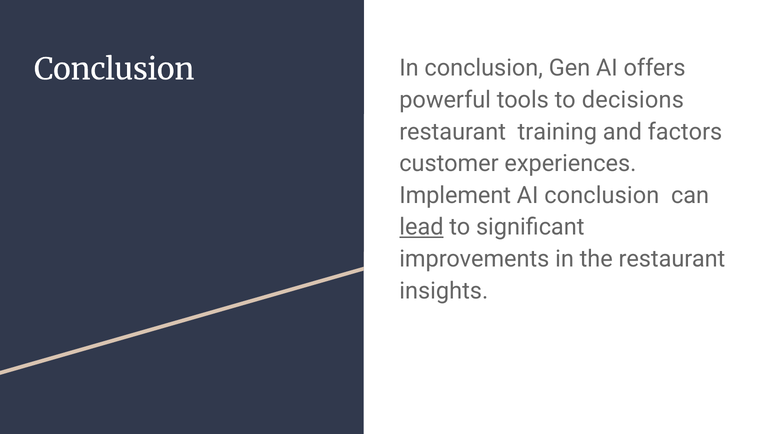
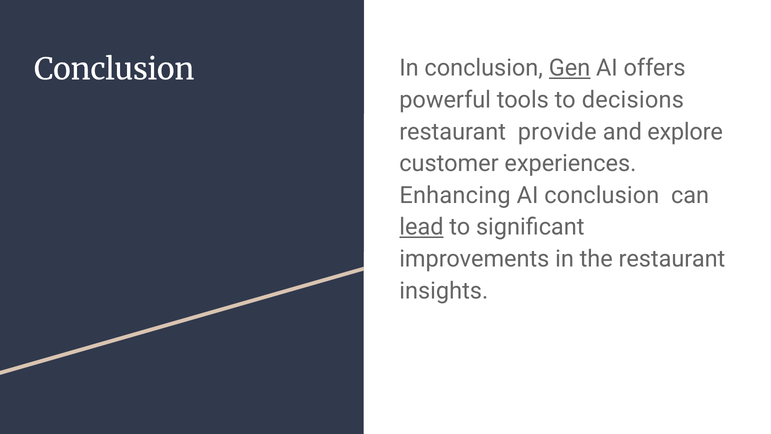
Gen underline: none -> present
training: training -> provide
factors: factors -> explore
Implement: Implement -> Enhancing
